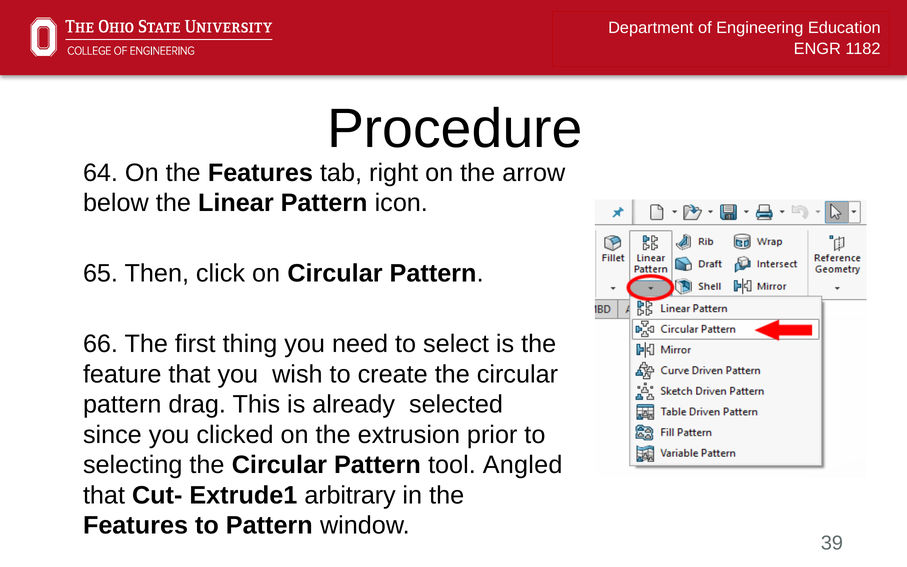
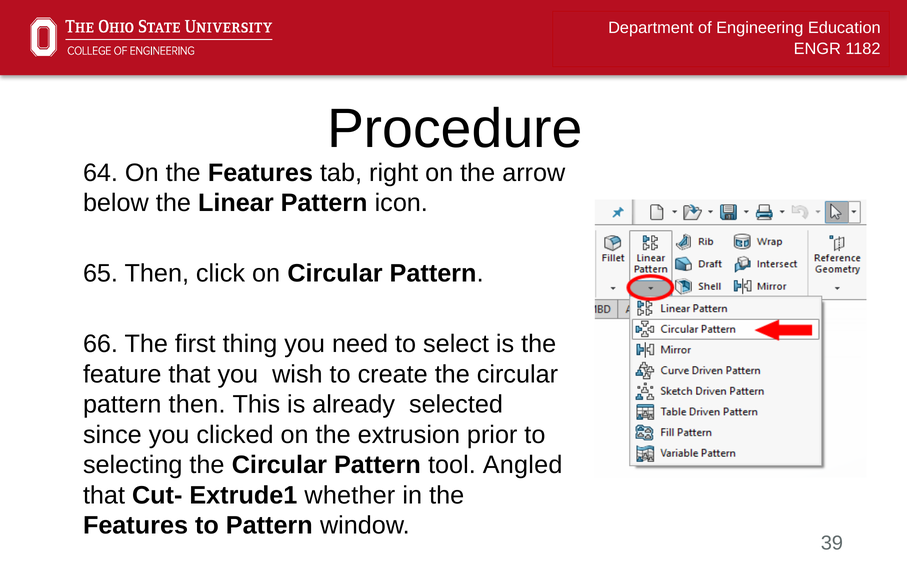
pattern drag: drag -> then
arbitrary: arbitrary -> whether
